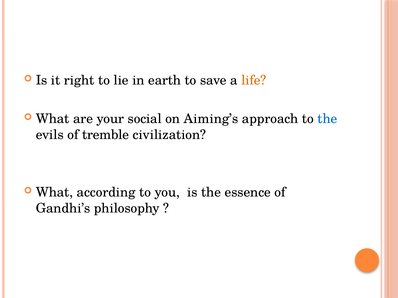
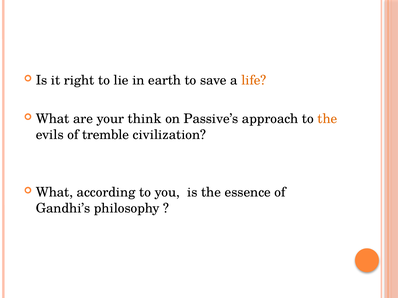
social: social -> think
Aiming’s: Aiming’s -> Passive’s
the at (327, 119) colour: blue -> orange
